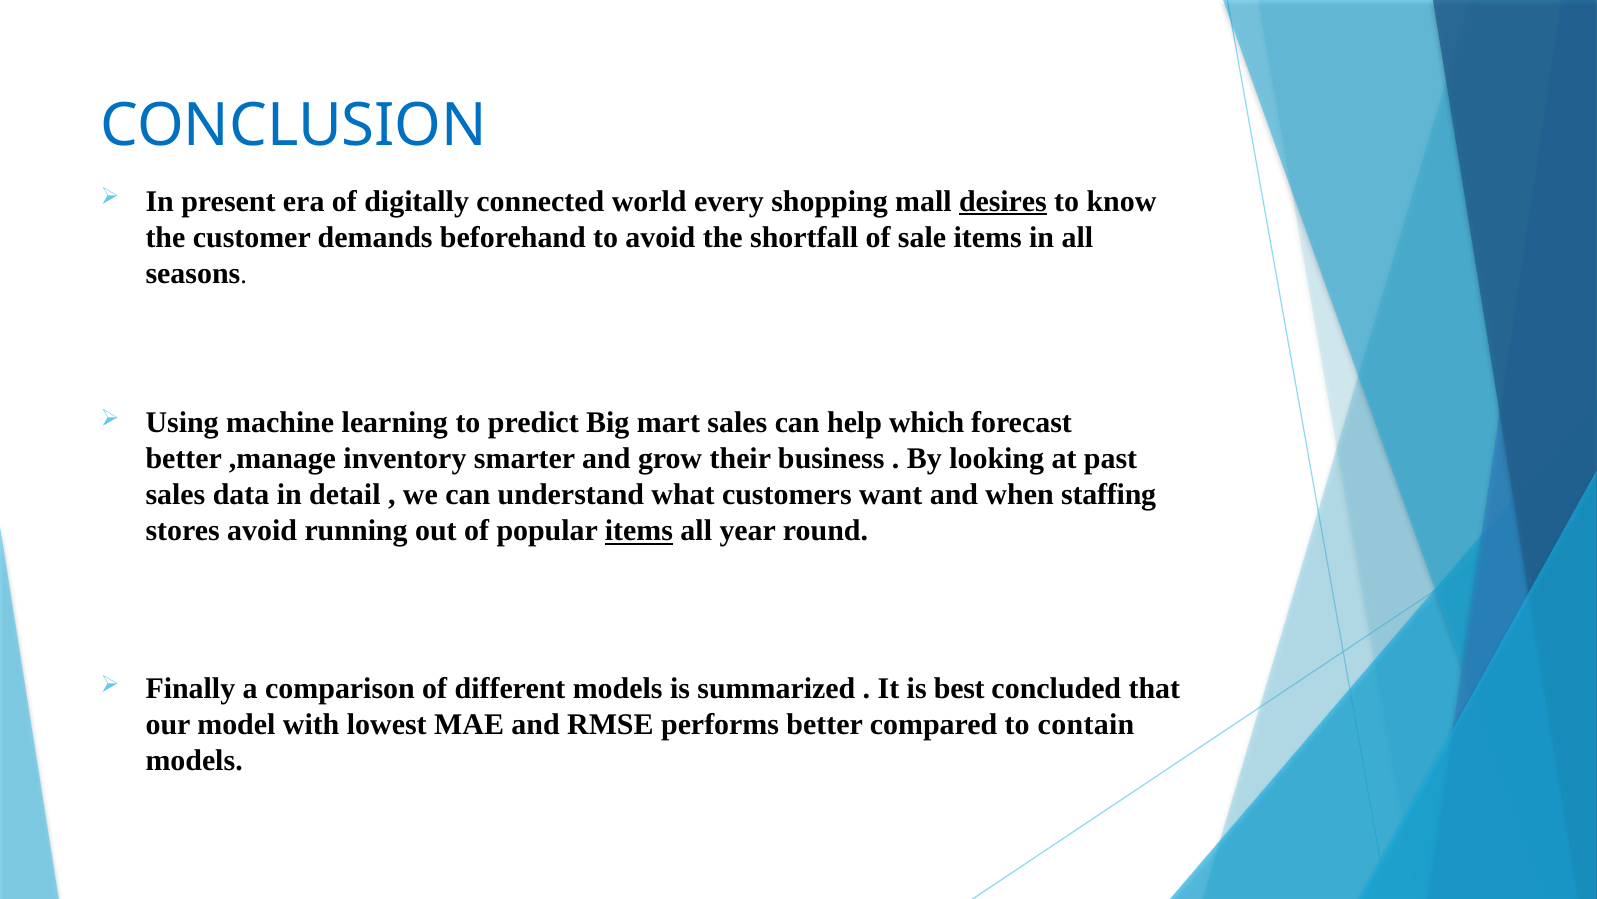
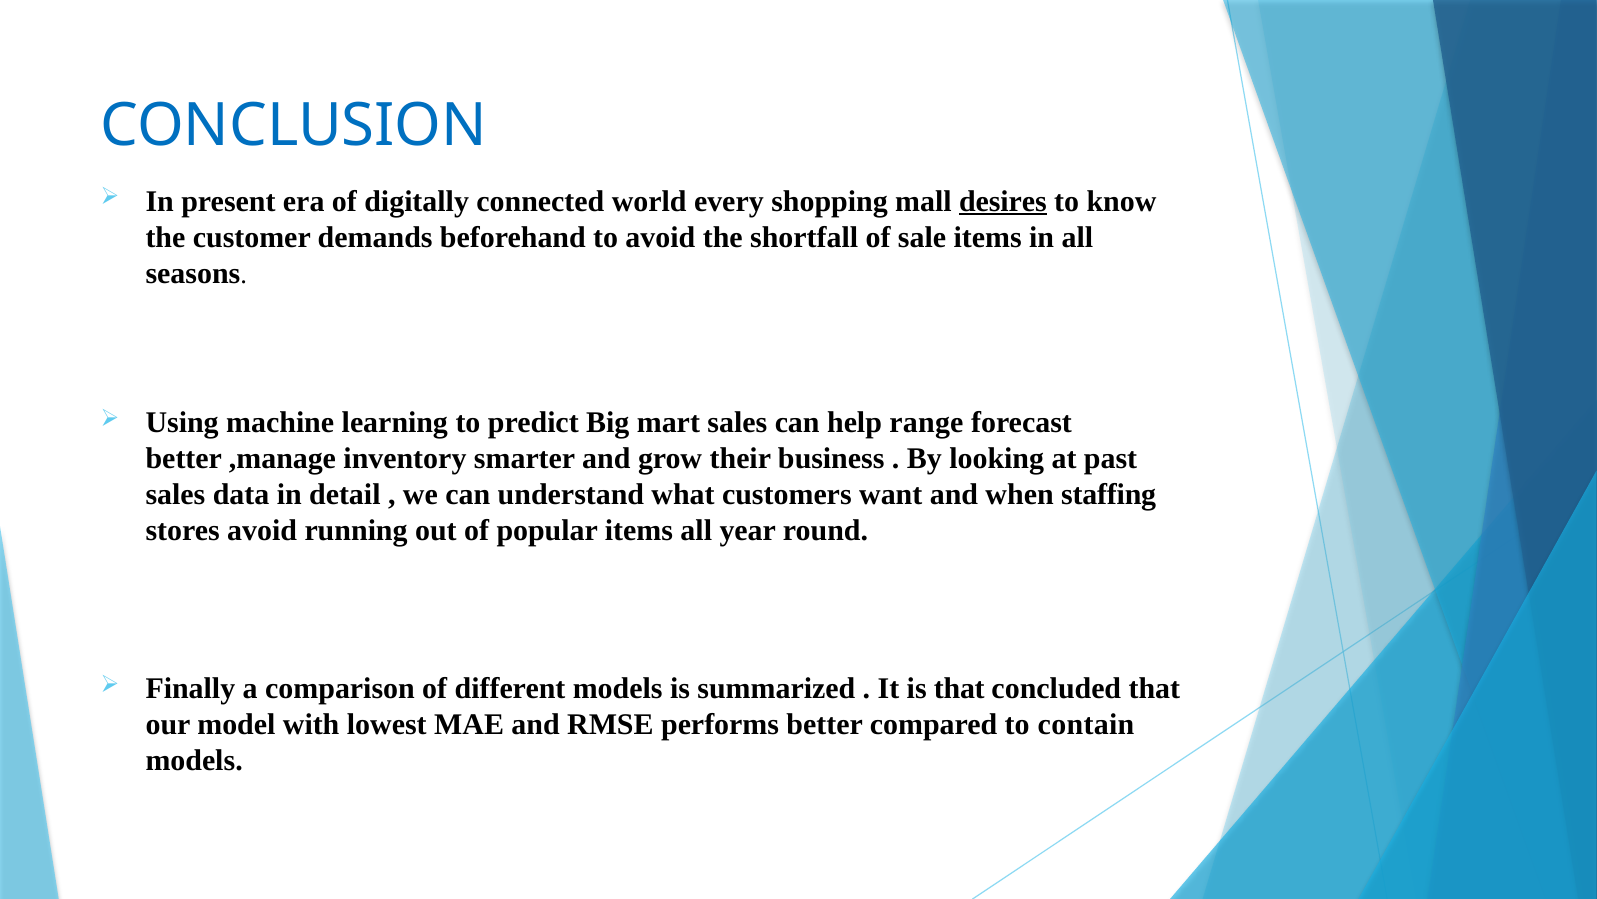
which: which -> range
items at (639, 530) underline: present -> none
is best: best -> that
